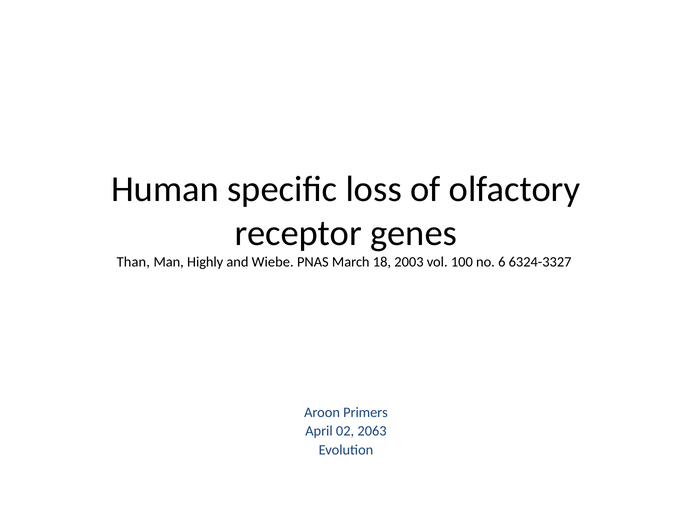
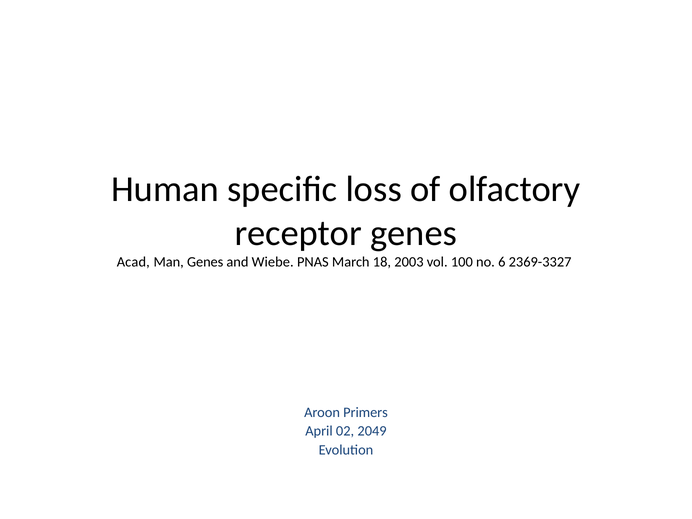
Than: Than -> Acad
Man Highly: Highly -> Genes
6324-3327: 6324-3327 -> 2369-3327
2063: 2063 -> 2049
